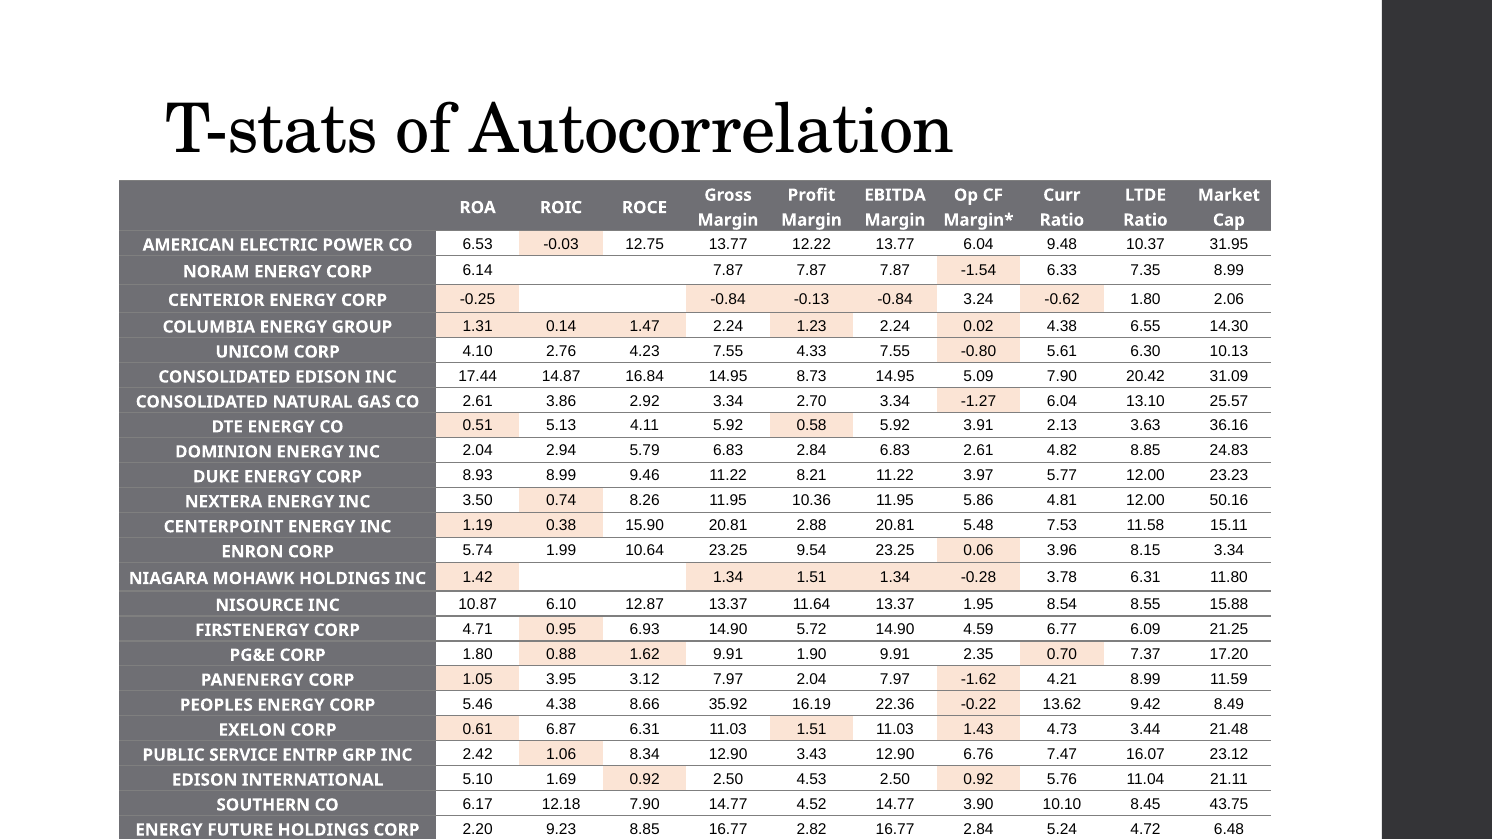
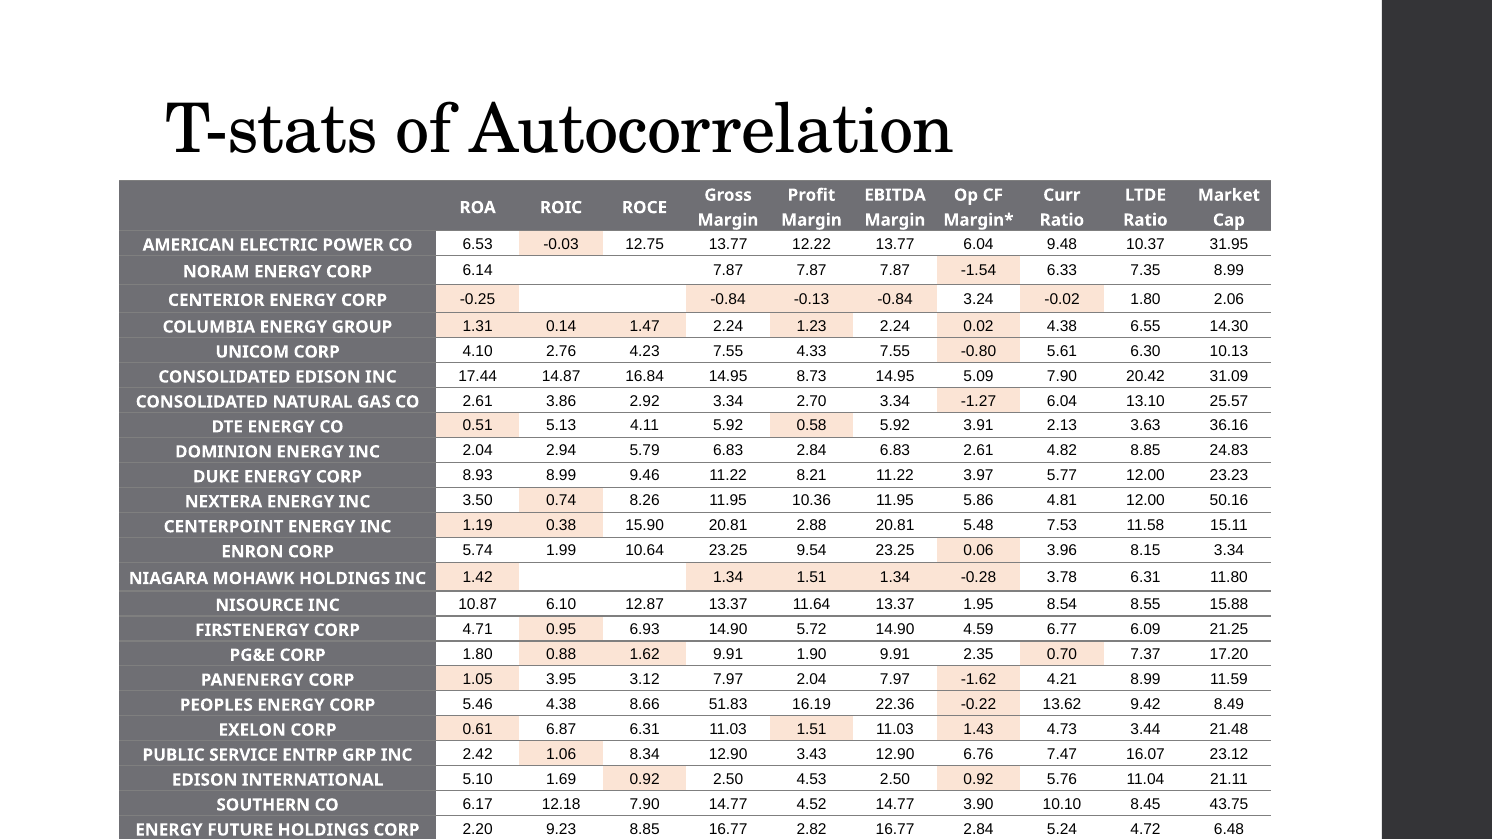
-0.62: -0.62 -> -0.02
35.92: 35.92 -> 51.83
